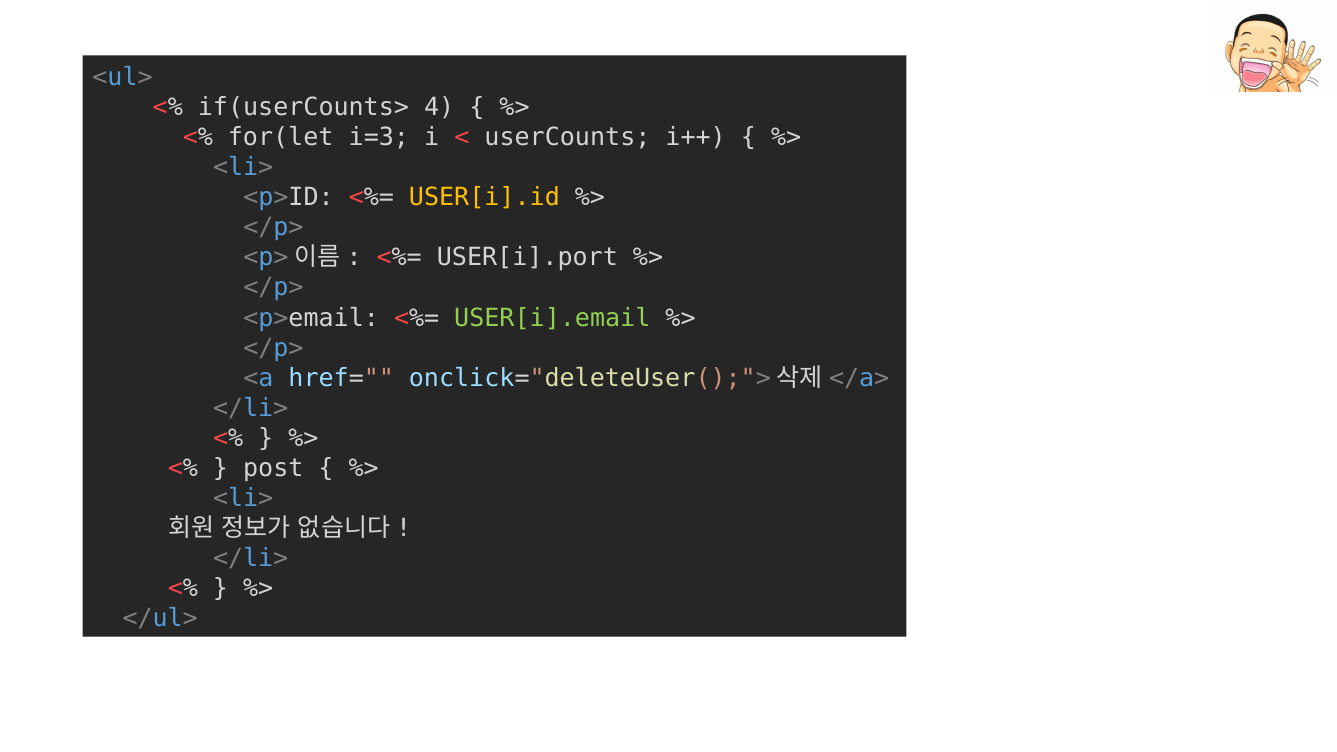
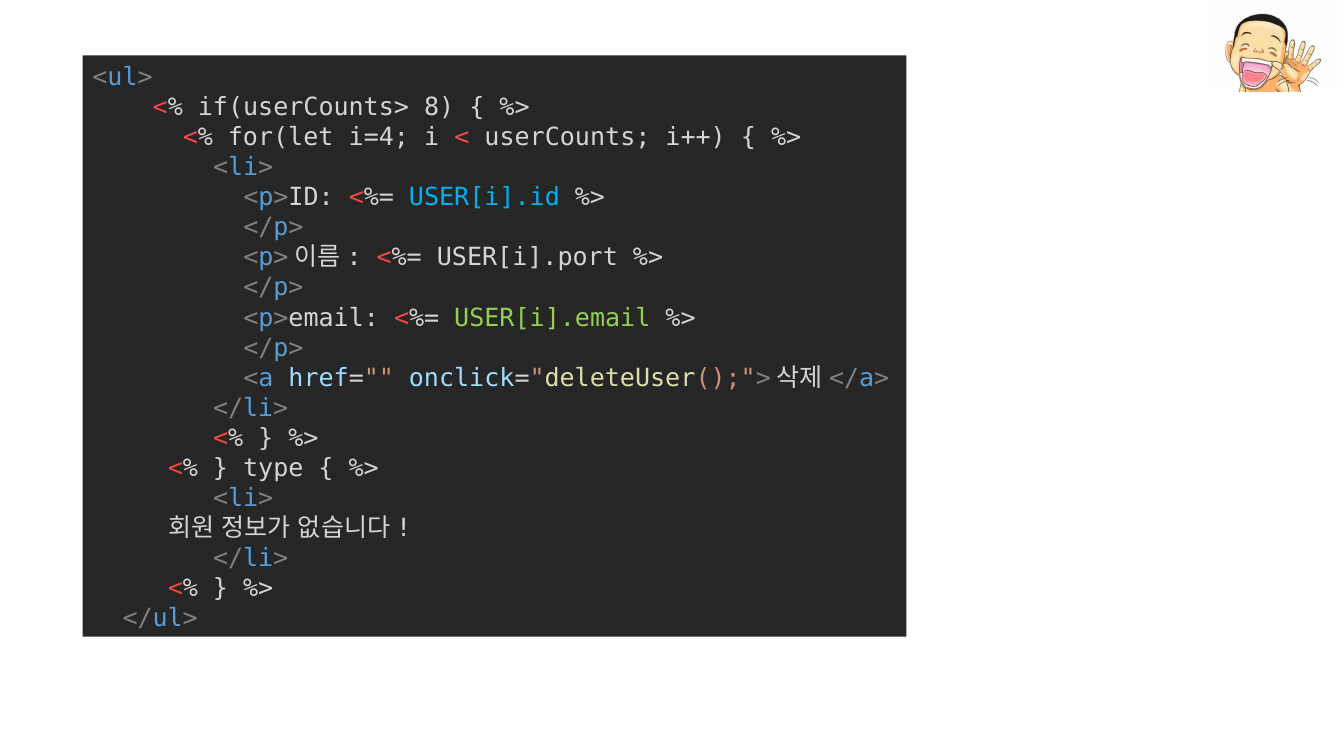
4: 4 -> 8
i=3: i=3 -> i=4
USER[i].id colour: yellow -> light blue
post: post -> type
